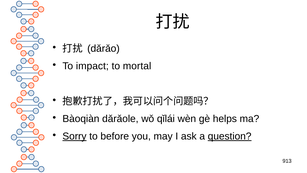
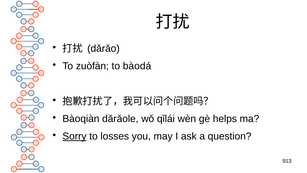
impact: impact -> zuòfàn
mortal: mortal -> bàodá
before: before -> losses
question underline: present -> none
